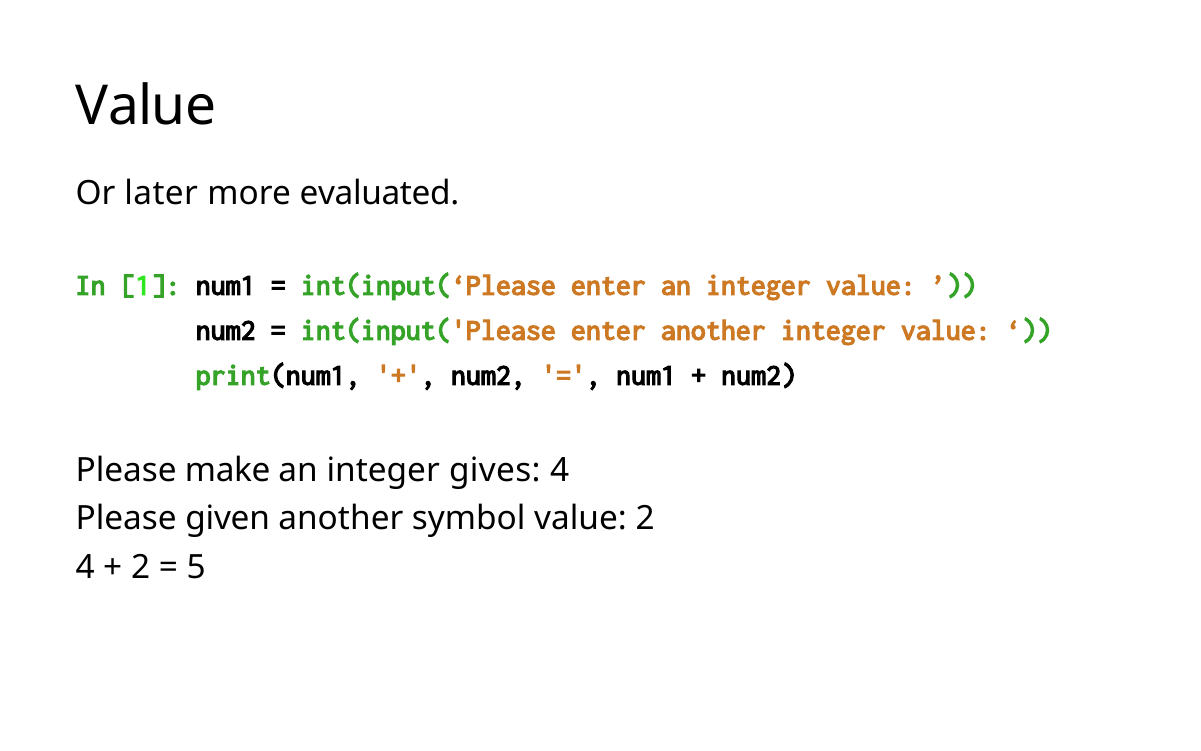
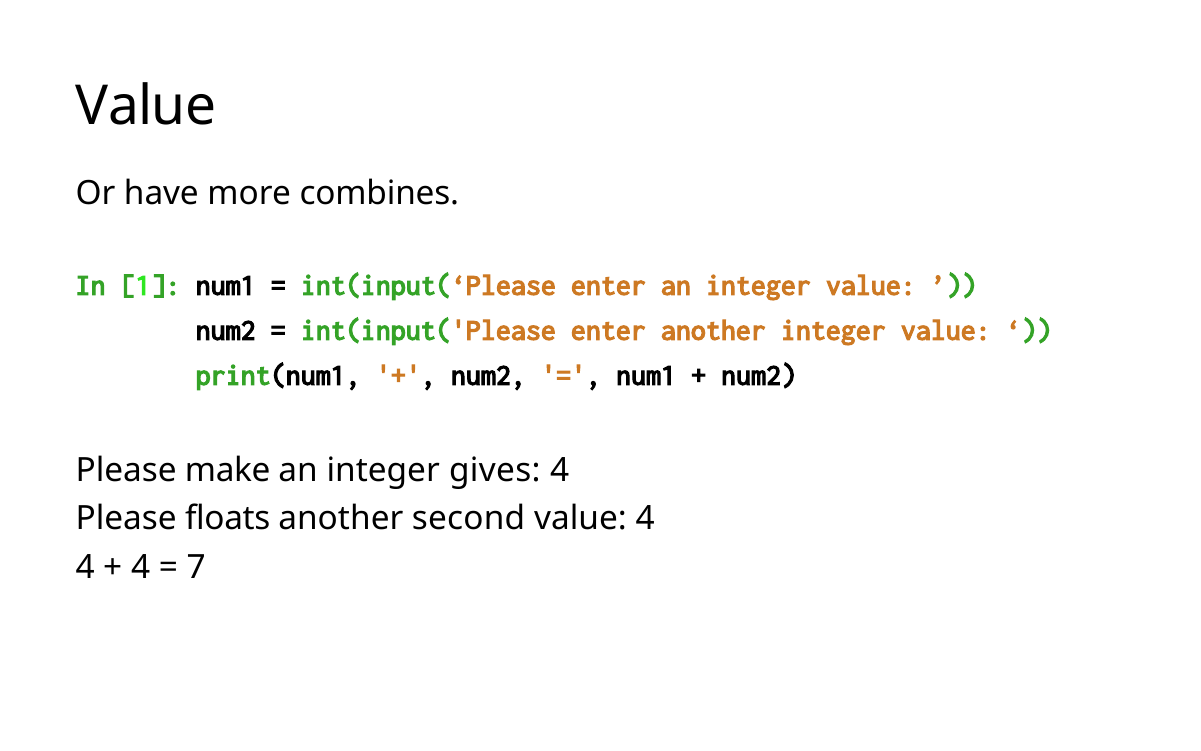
later: later -> have
evaluated: evaluated -> combines
given: given -> floats
symbol: symbol -> second
value 2: 2 -> 4
2 at (141, 567): 2 -> 4
5: 5 -> 7
